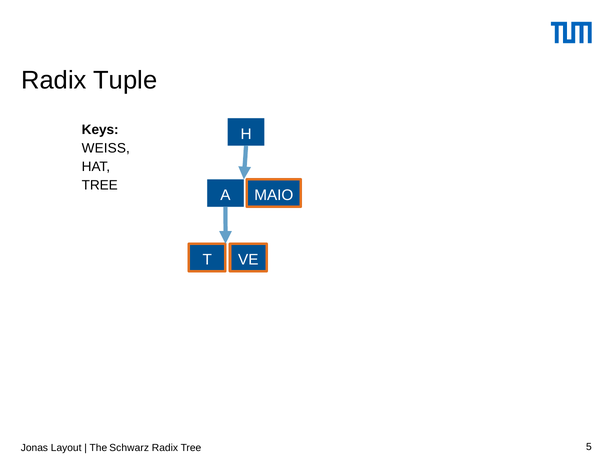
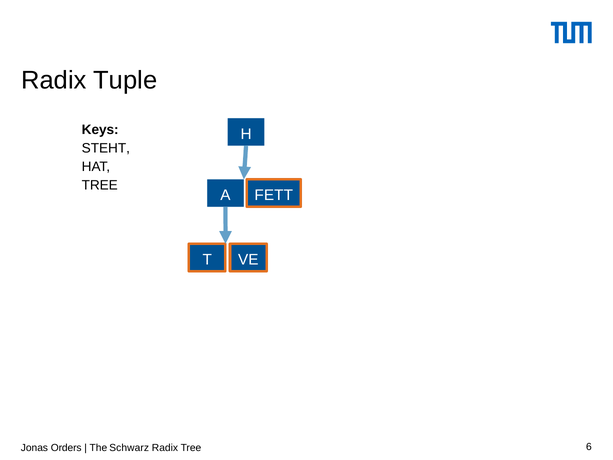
WEISS: WEISS -> STEHT
MAIO: MAIO -> FETT
Layout: Layout -> Orders
5: 5 -> 6
